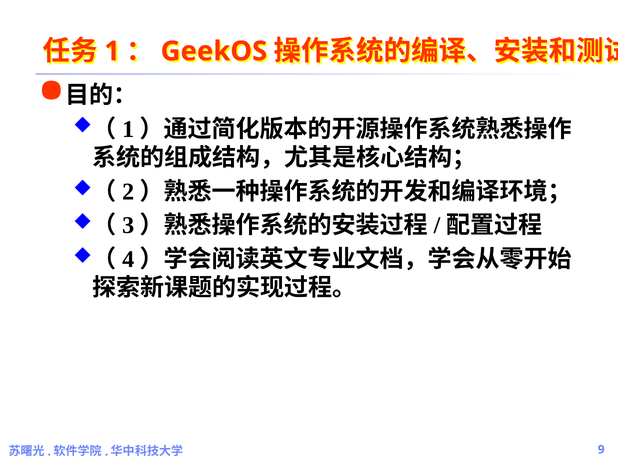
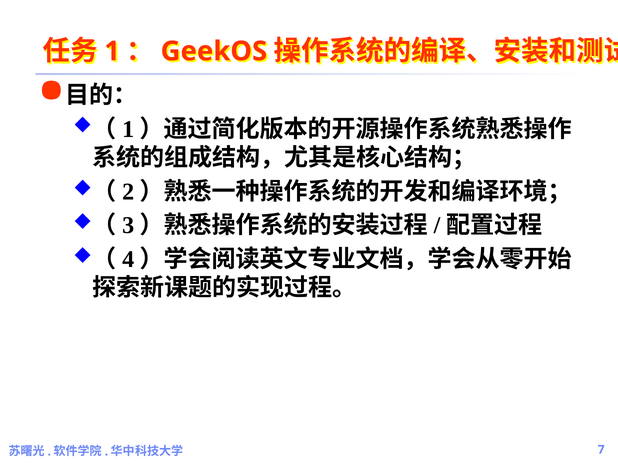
9: 9 -> 7
